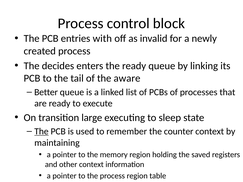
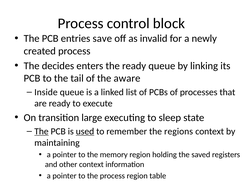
with: with -> save
Better: Better -> Inside
used underline: none -> present
counter: counter -> regions
